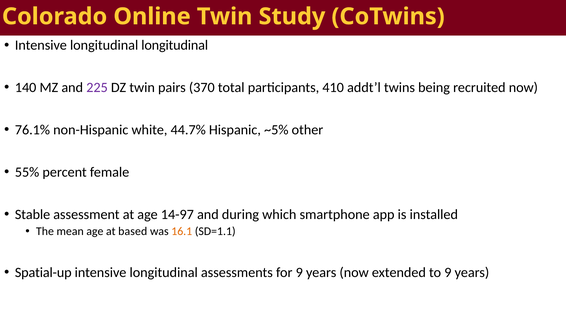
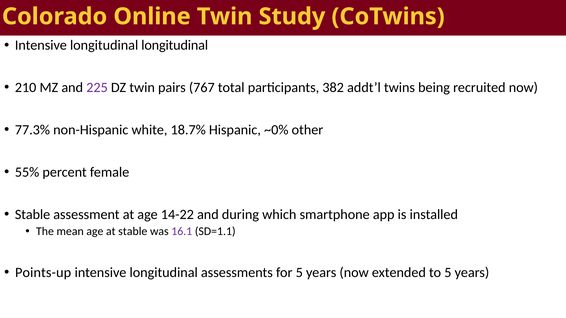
140: 140 -> 210
370: 370 -> 767
410: 410 -> 382
76.1%: 76.1% -> 77.3%
44.7%: 44.7% -> 18.7%
~5%: ~5% -> ~0%
14-97: 14-97 -> 14-22
at based: based -> stable
16.1 colour: orange -> purple
Spatial-up: Spatial-up -> Points-up
for 9: 9 -> 5
to 9: 9 -> 5
